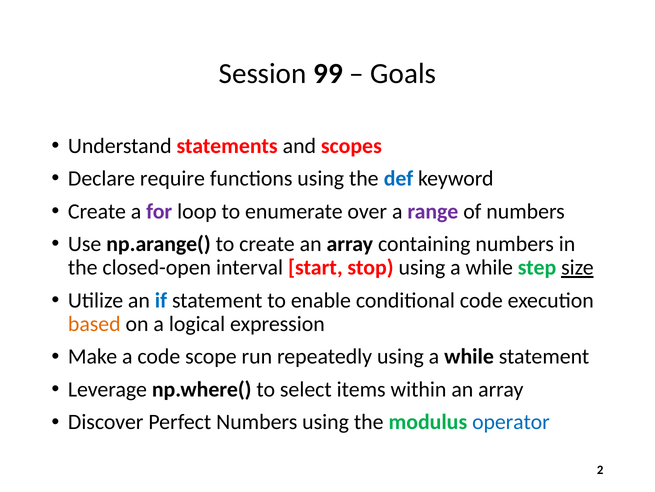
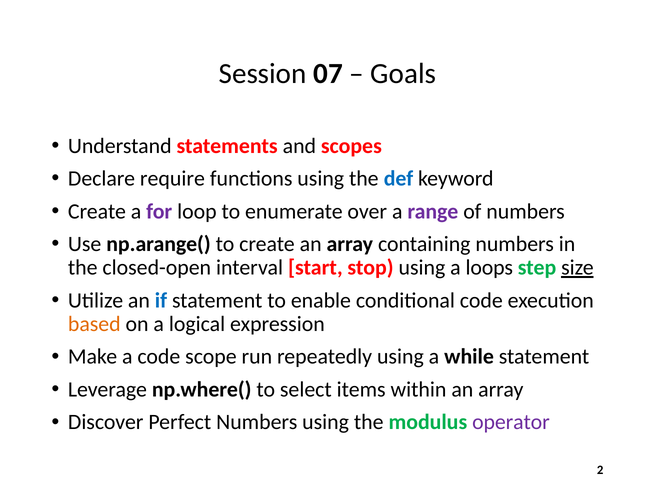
99: 99 -> 07
stop using a while: while -> loops
operator colour: blue -> purple
